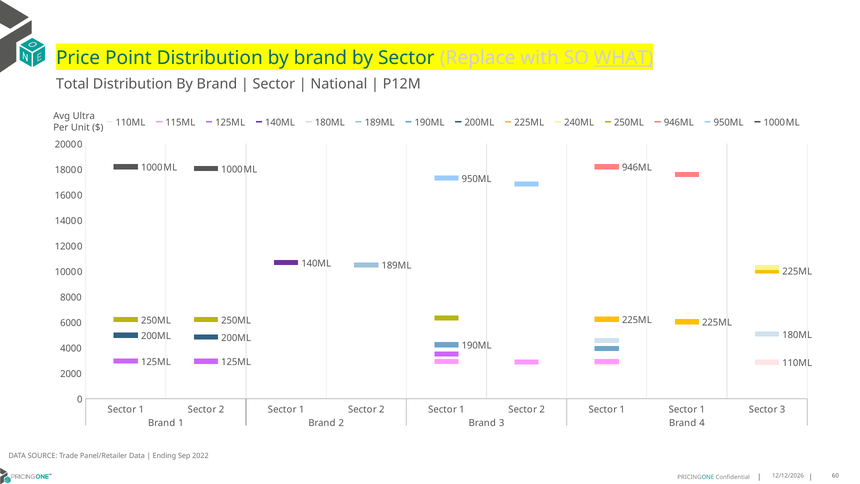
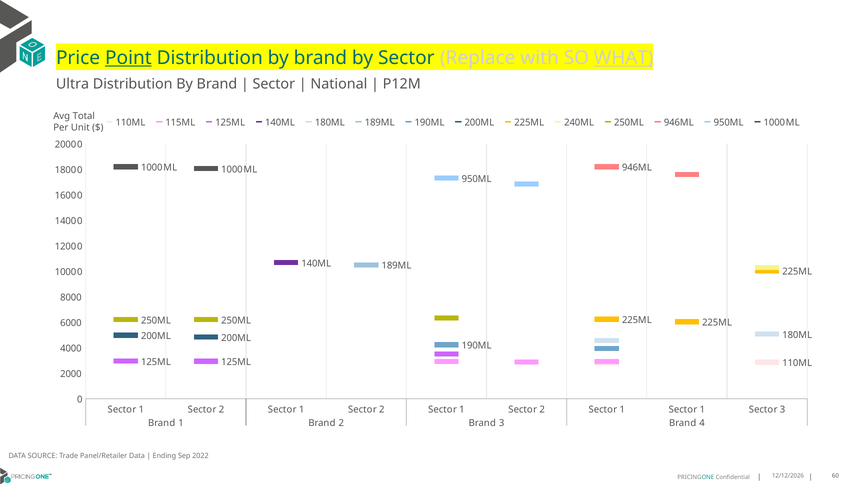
Point underline: none -> present
Total: Total -> Ultra
Ultra: Ultra -> Total
